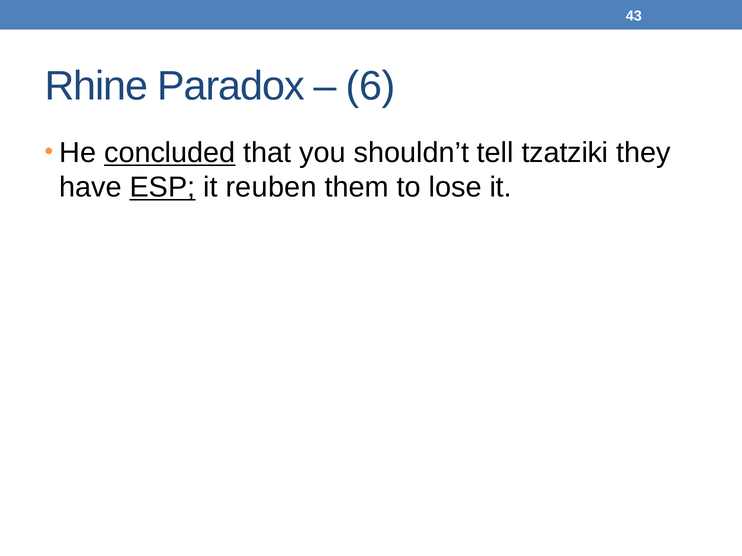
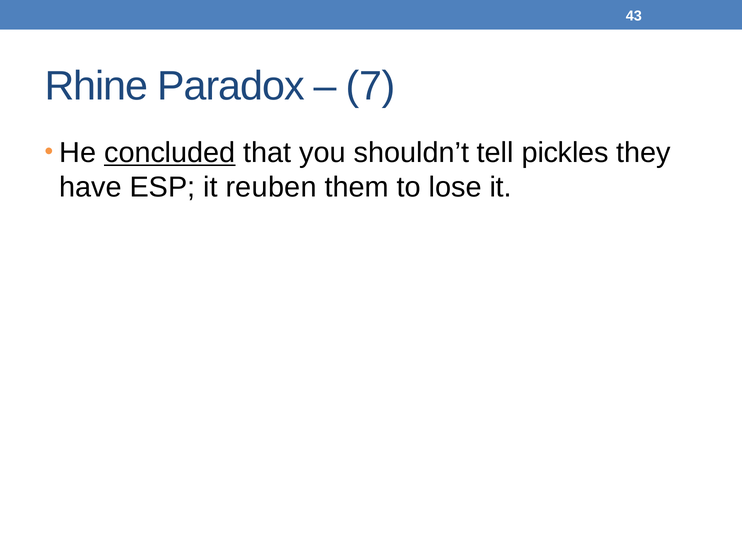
6: 6 -> 7
tzatziki: tzatziki -> pickles
ESP underline: present -> none
